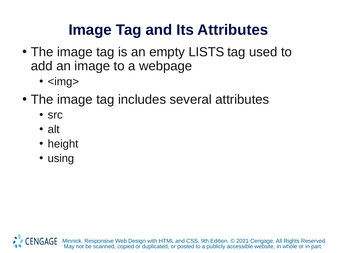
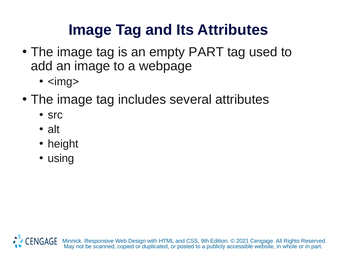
empty LISTS: LISTS -> PART
